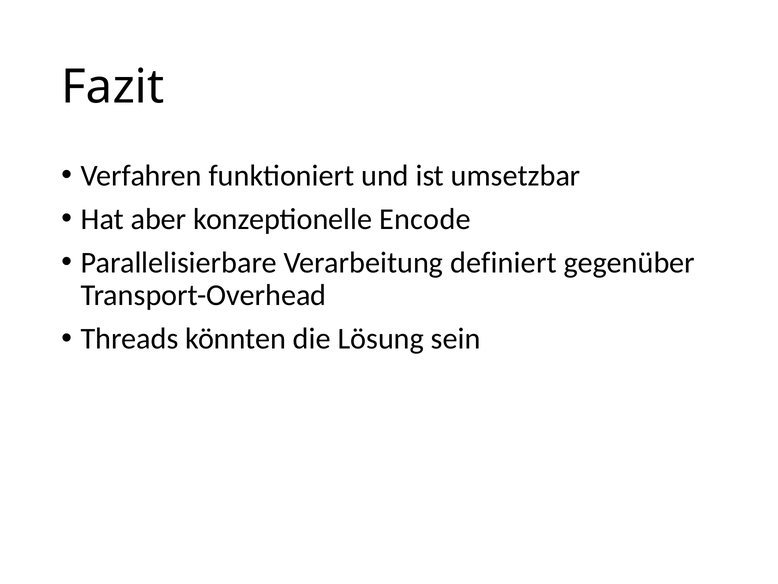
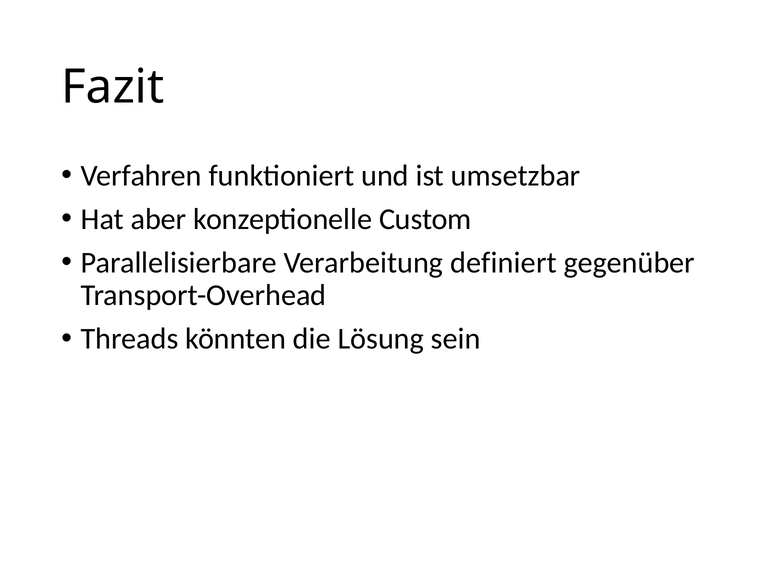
Encode: Encode -> Custom
